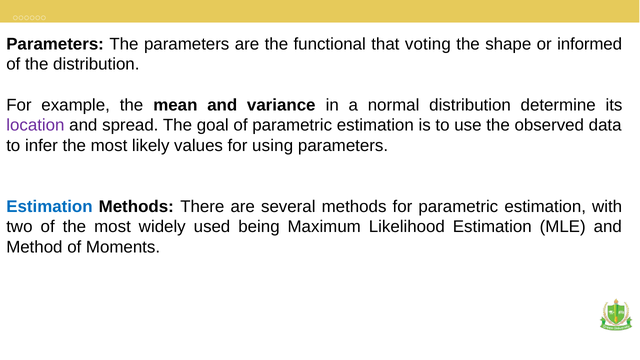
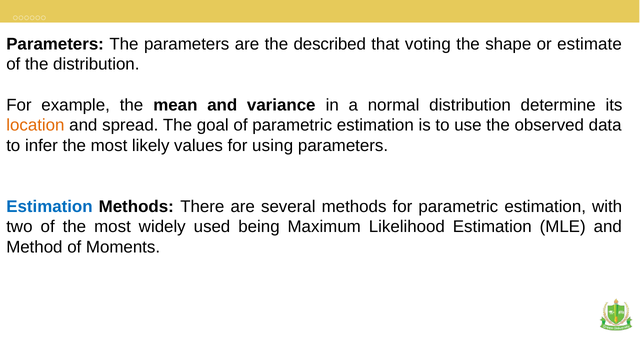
functional: functional -> described
informed: informed -> estimate
location colour: purple -> orange
